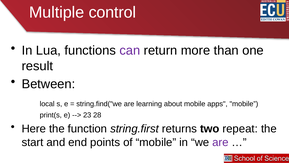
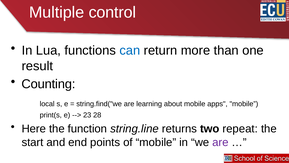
can colour: purple -> blue
Between: Between -> Counting
string.first: string.first -> string.line
